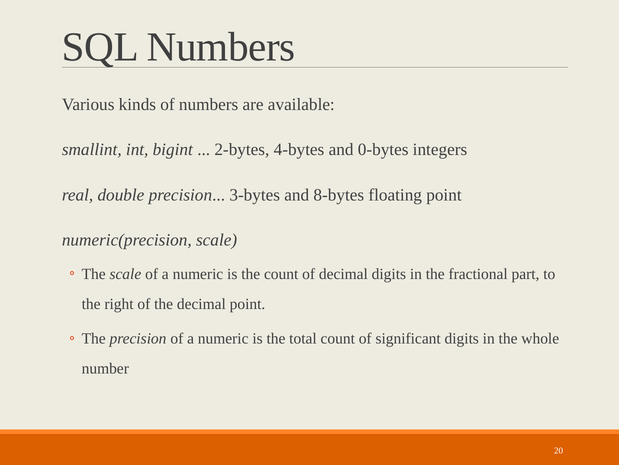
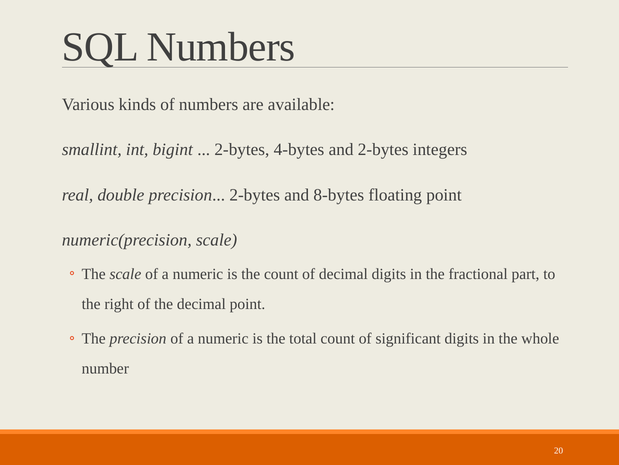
and 0-bytes: 0-bytes -> 2-bytes
precision 3-bytes: 3-bytes -> 2-bytes
